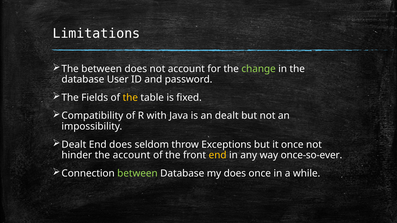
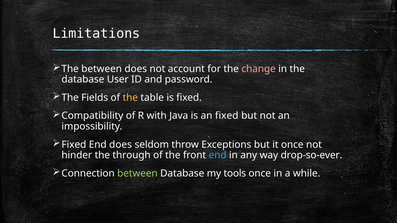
change colour: light green -> pink
an dealt: dealt -> fixed
Dealt at (74, 145): Dealt -> Fixed
the account: account -> through
end at (218, 155) colour: yellow -> light blue
once-so-ever: once-so-ever -> drop-so-ever
my does: does -> tools
